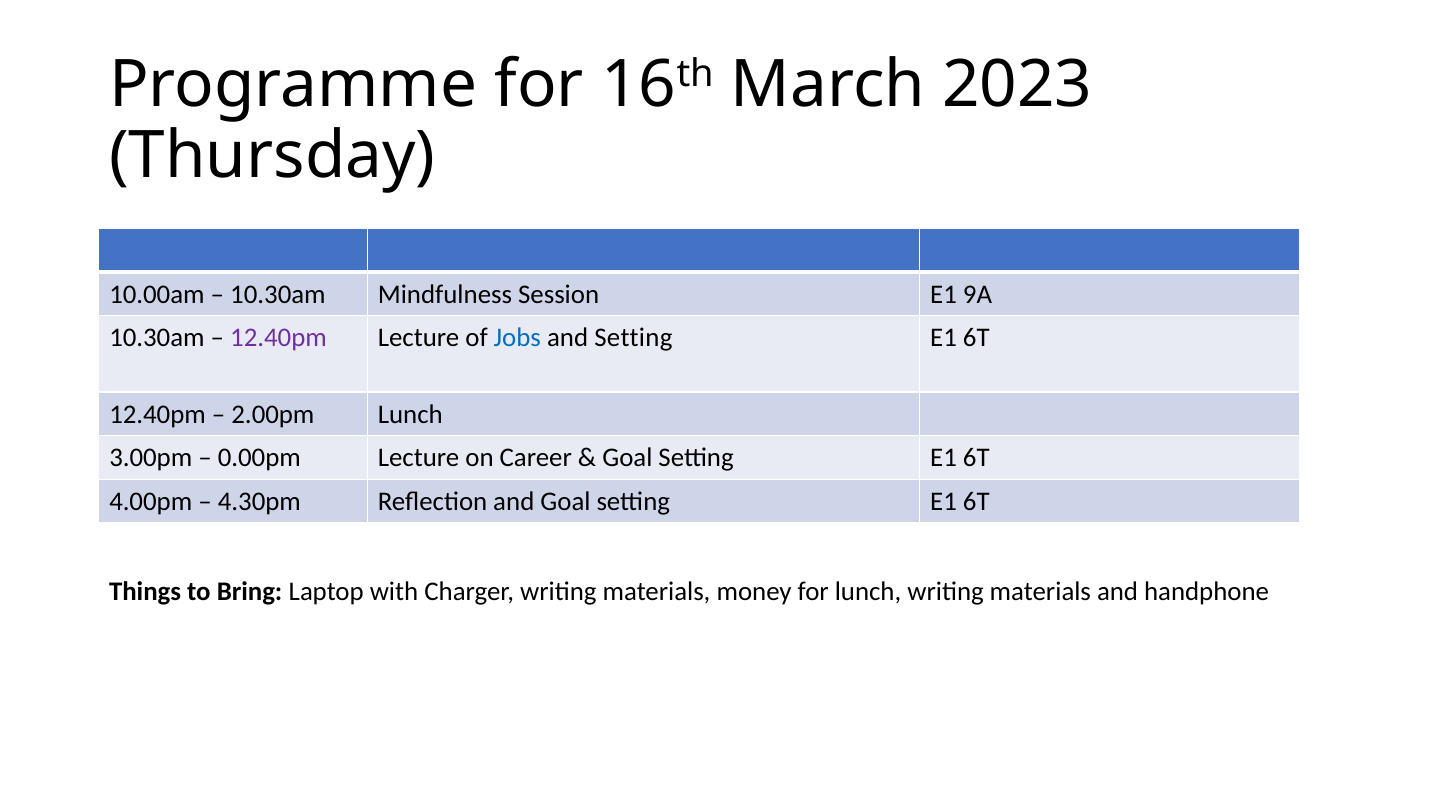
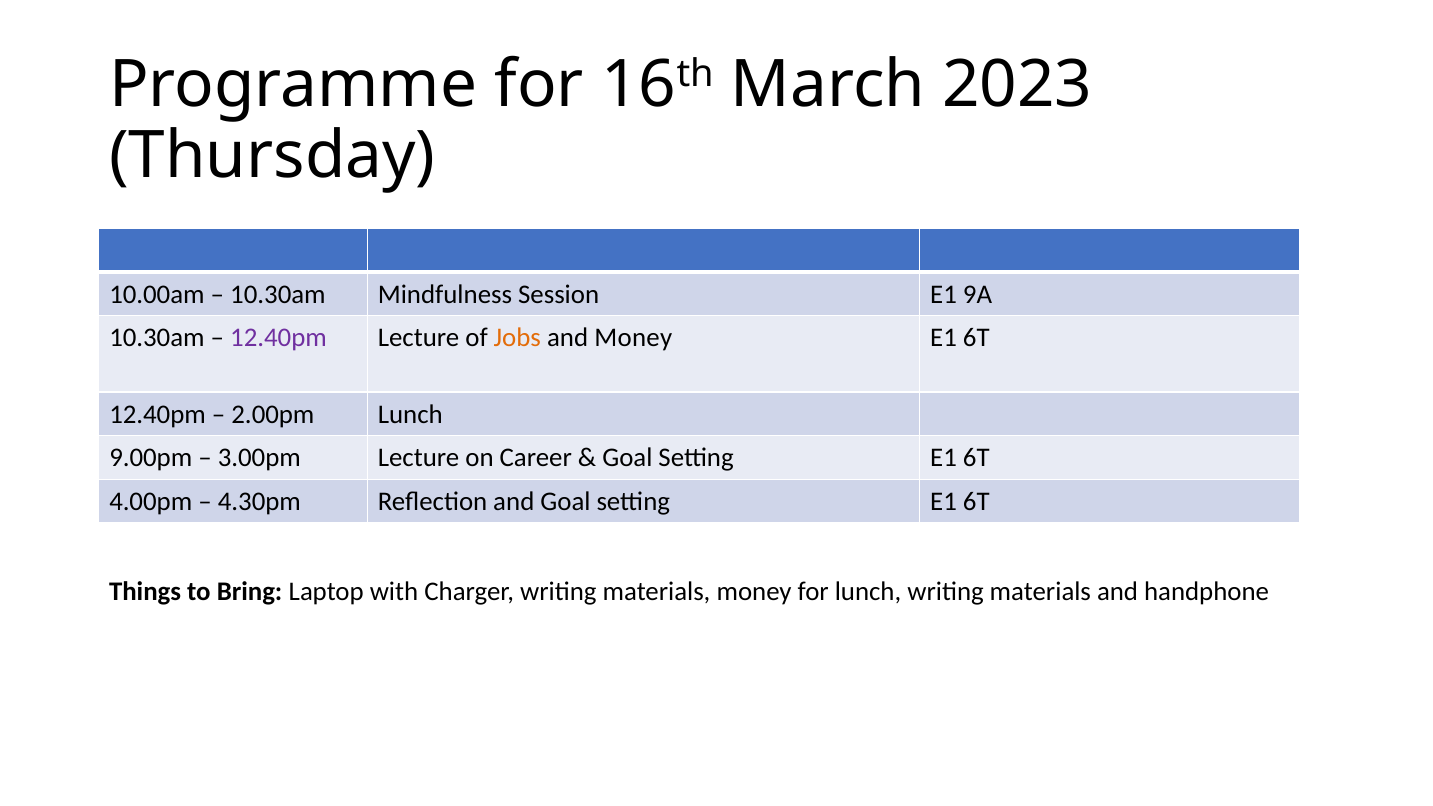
Jobs colour: blue -> orange
and Setting: Setting -> Money
3.00pm: 3.00pm -> 9.00pm
0.00pm: 0.00pm -> 3.00pm
